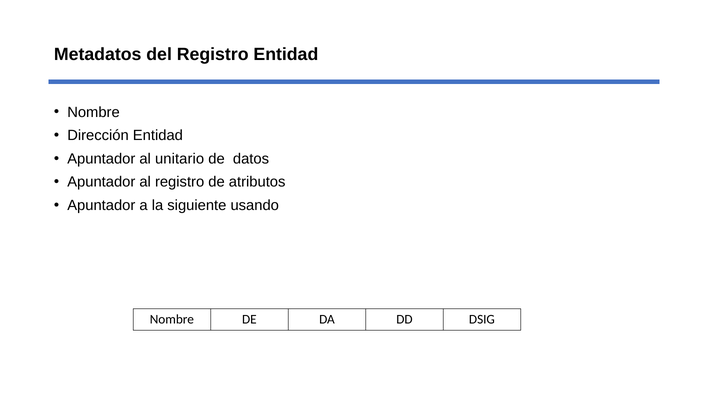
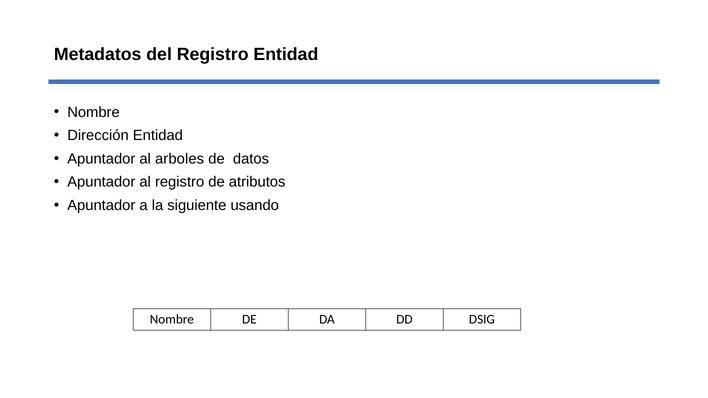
unitario: unitario -> arboles
